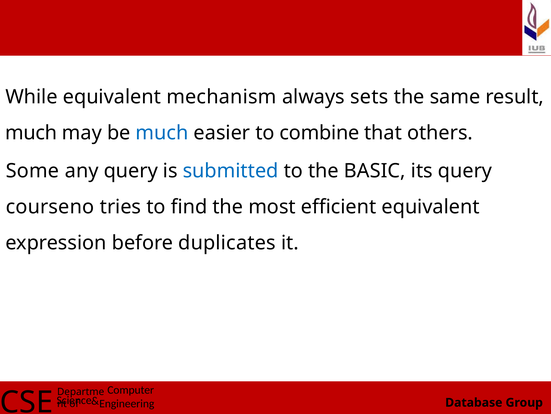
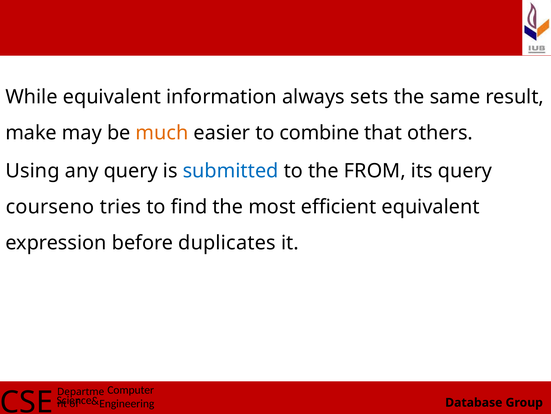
mechanism: mechanism -> information
much at (31, 133): much -> make
much at (162, 133) colour: blue -> orange
Some: Some -> Using
BASIC: BASIC -> FROM
